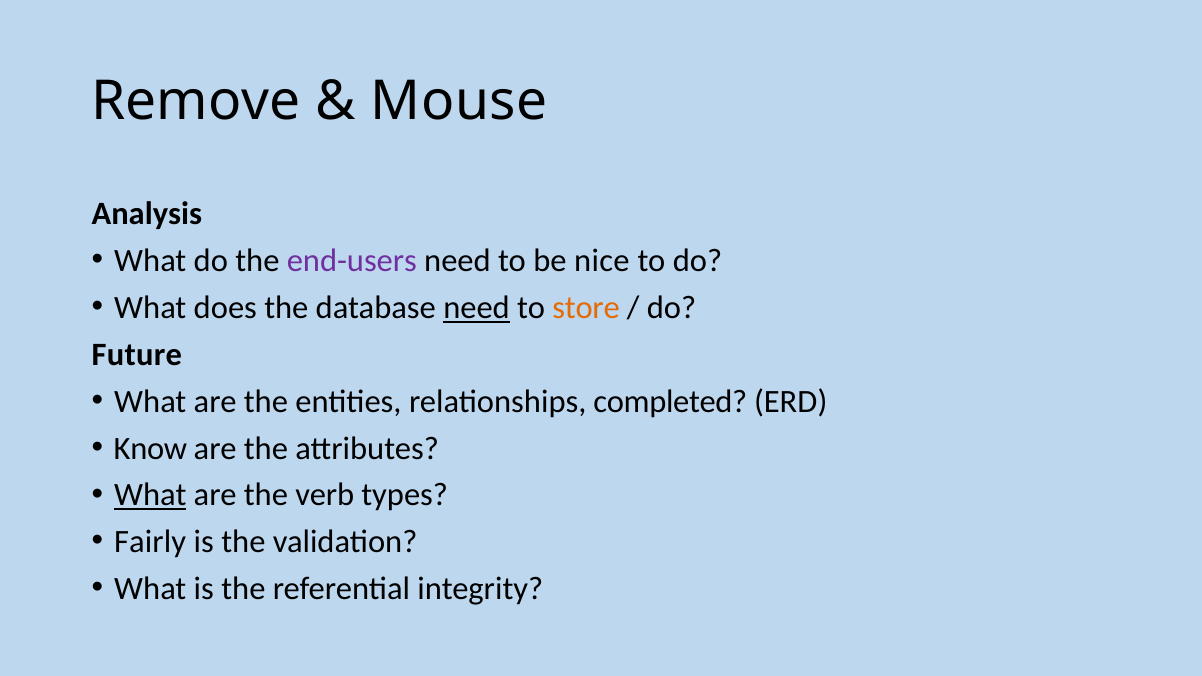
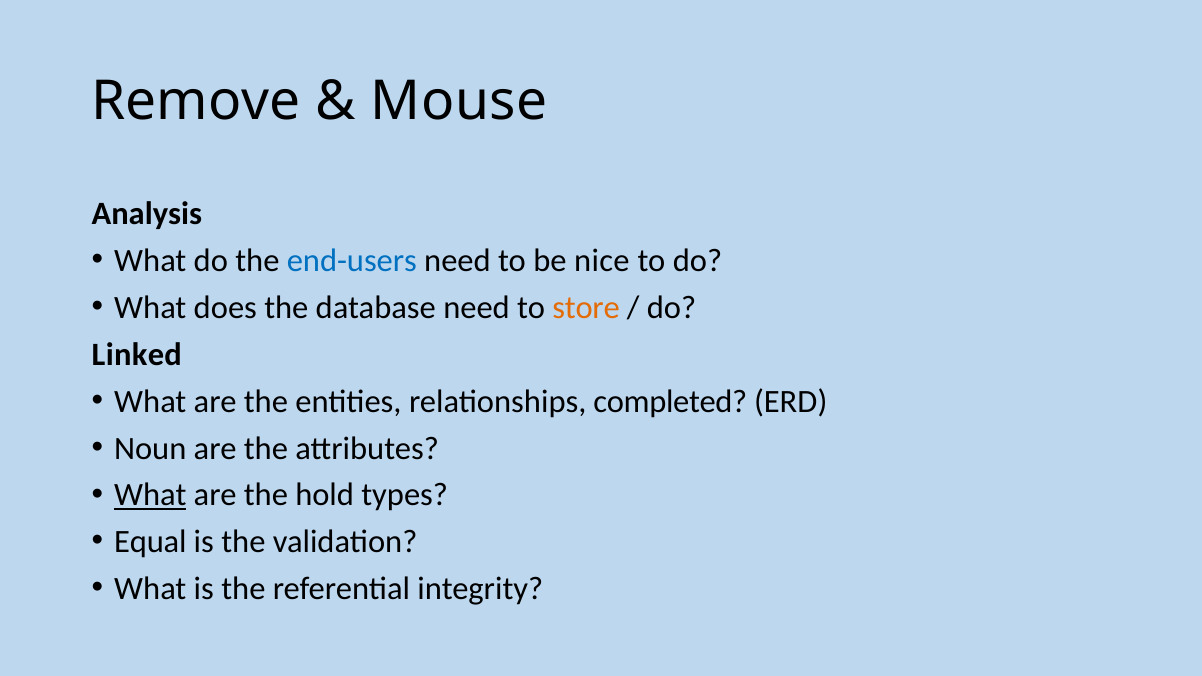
end-users colour: purple -> blue
need at (477, 308) underline: present -> none
Future: Future -> Linked
Know: Know -> Noun
verb: verb -> hold
Fairly: Fairly -> Equal
